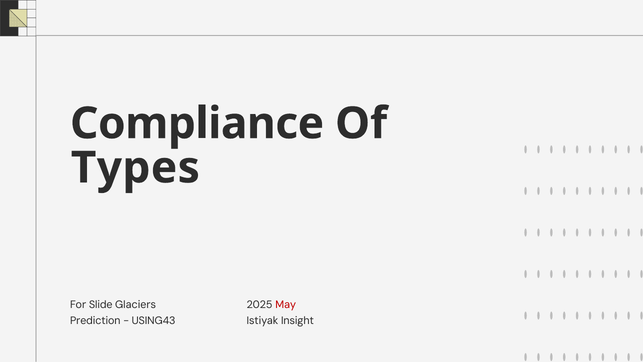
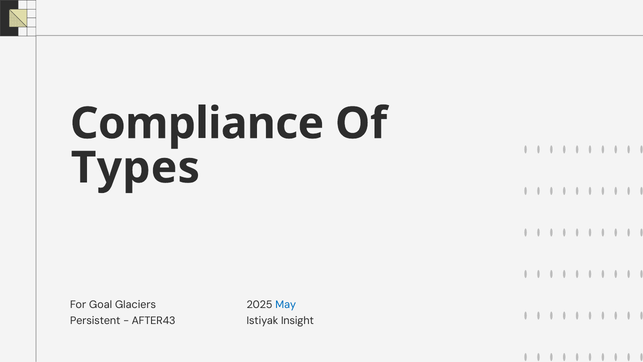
Slide: Slide -> Goal
May colour: red -> blue
Prediction: Prediction -> Persistent
USING43: USING43 -> AFTER43
